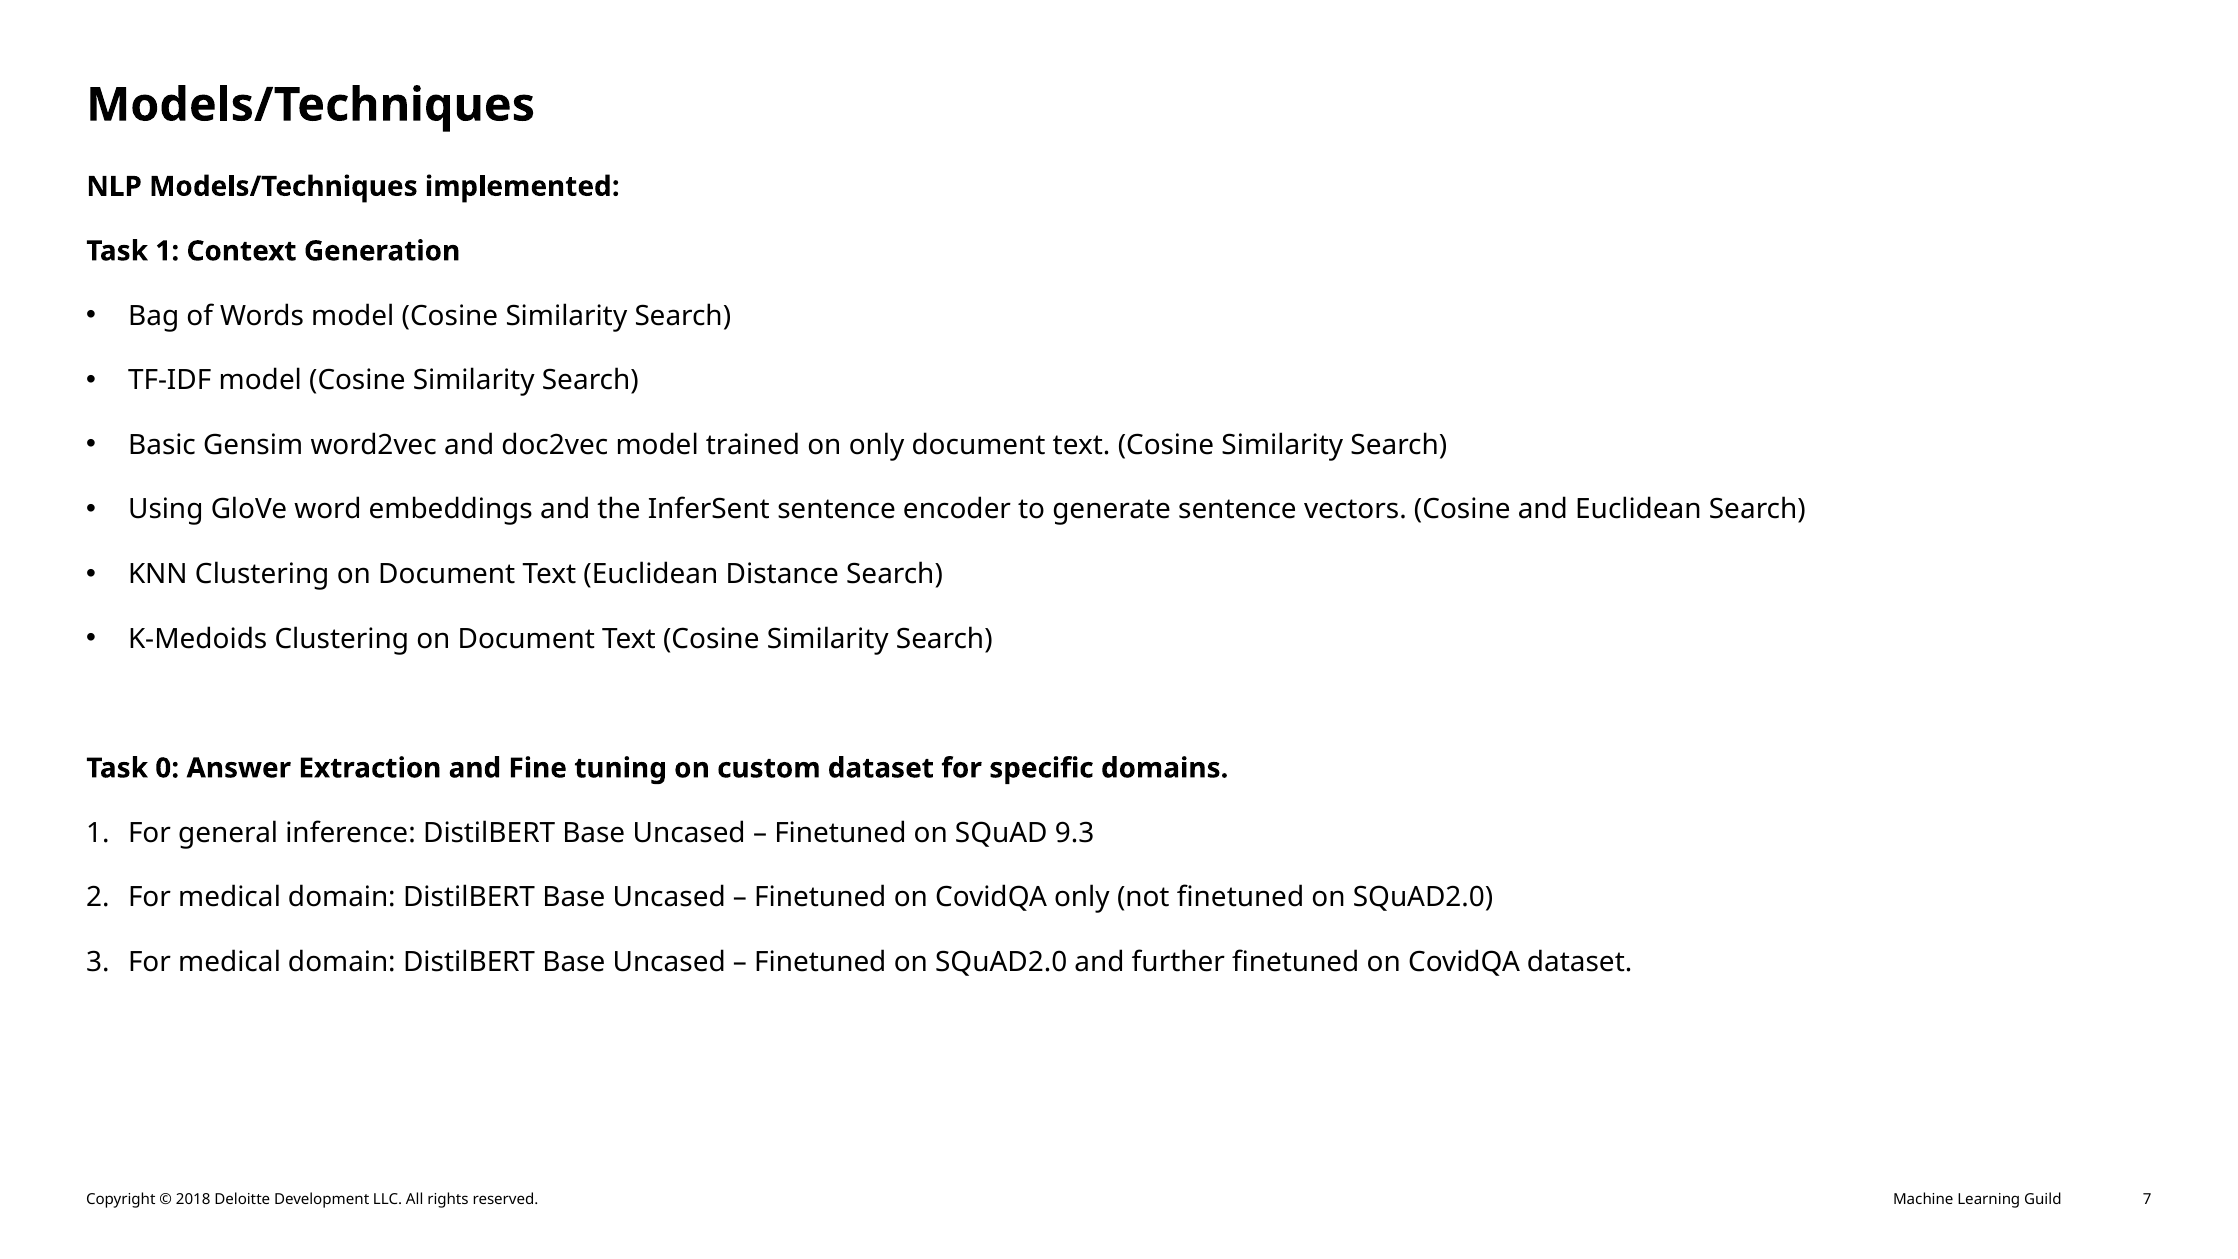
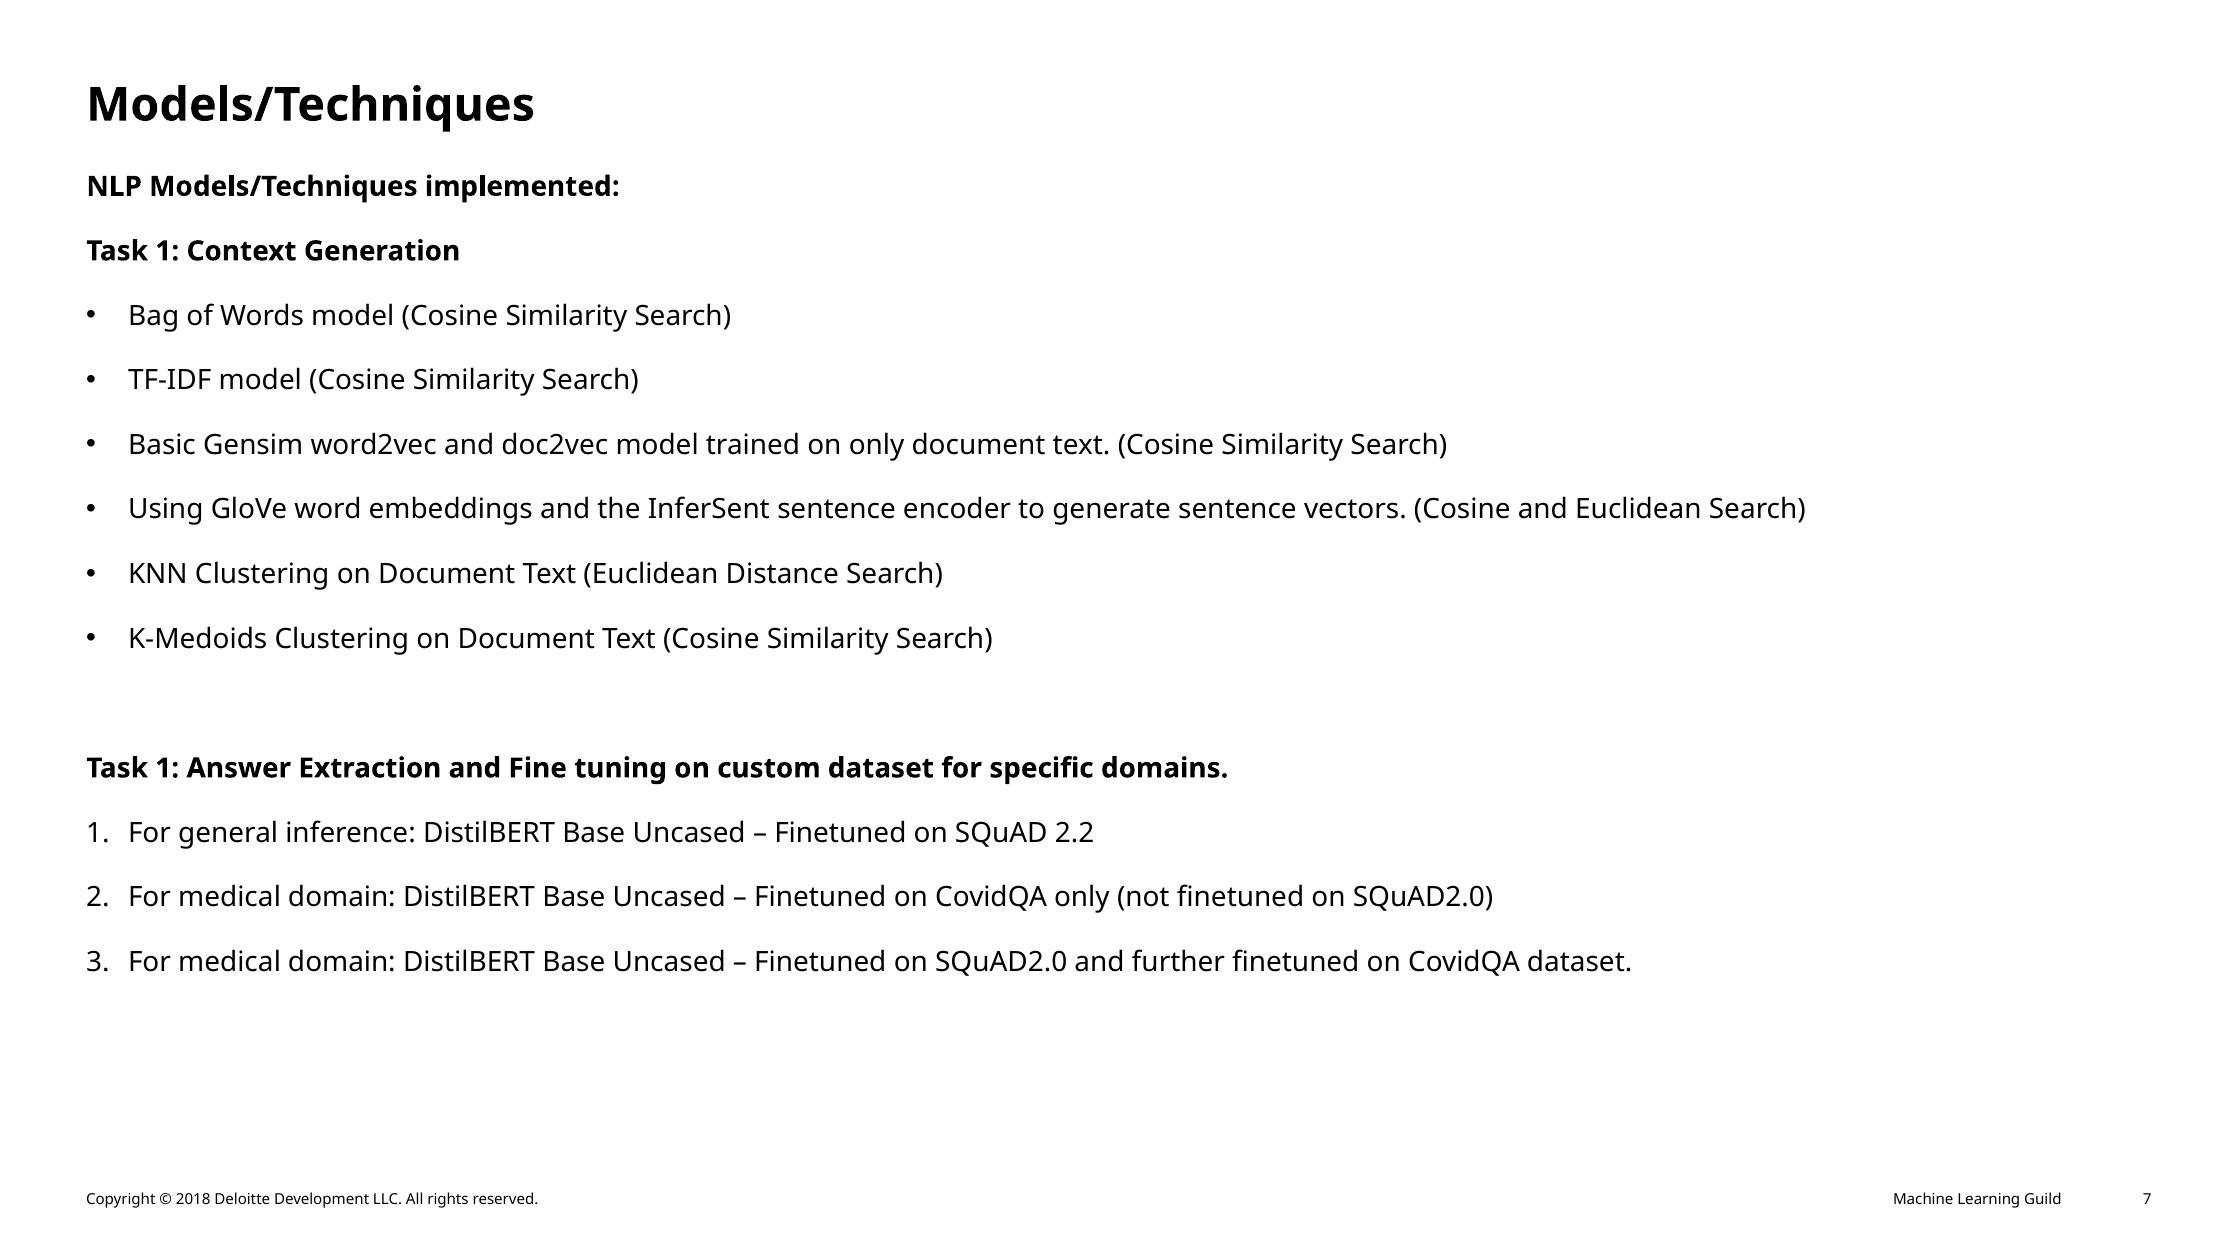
0 at (167, 768): 0 -> 1
9.3: 9.3 -> 2.2
